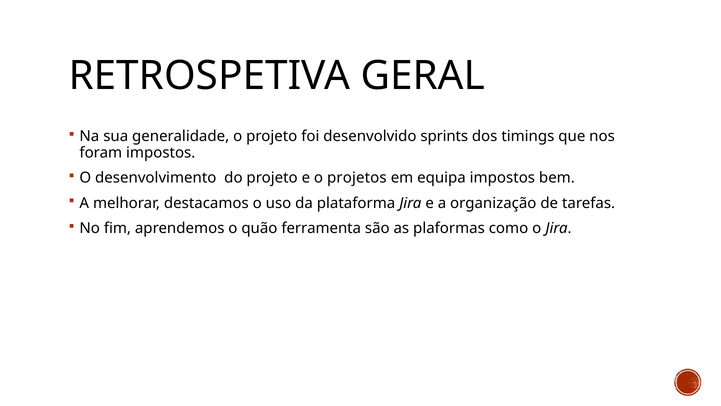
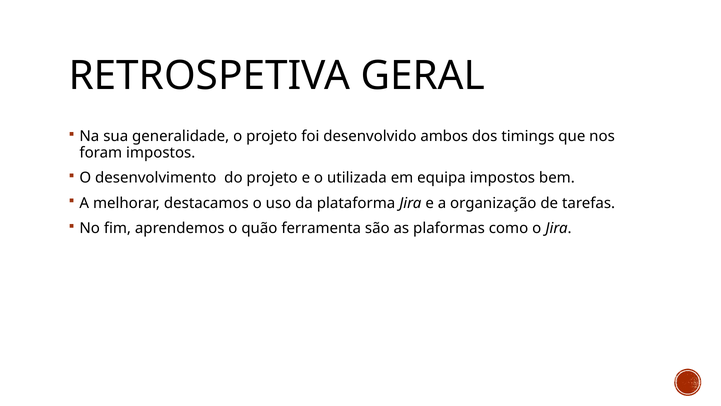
sprints: sprints -> ambos
projetos: projetos -> utilizada
